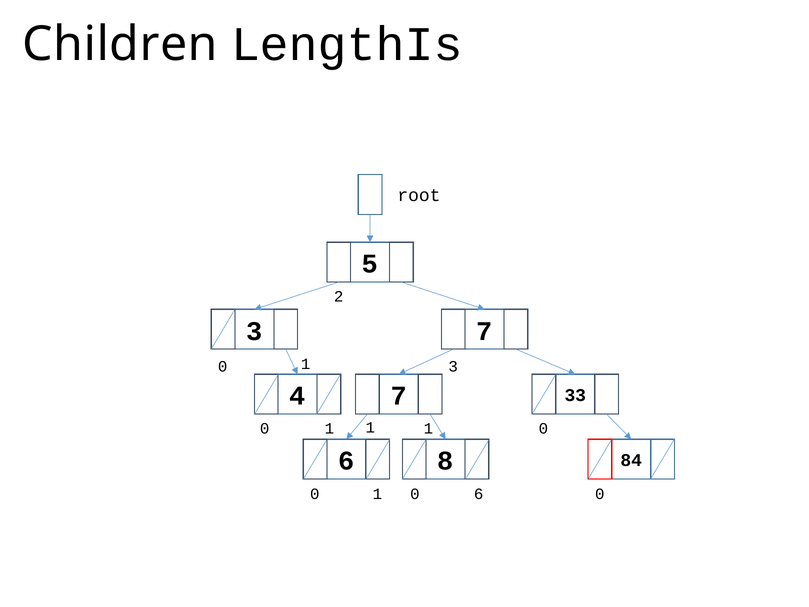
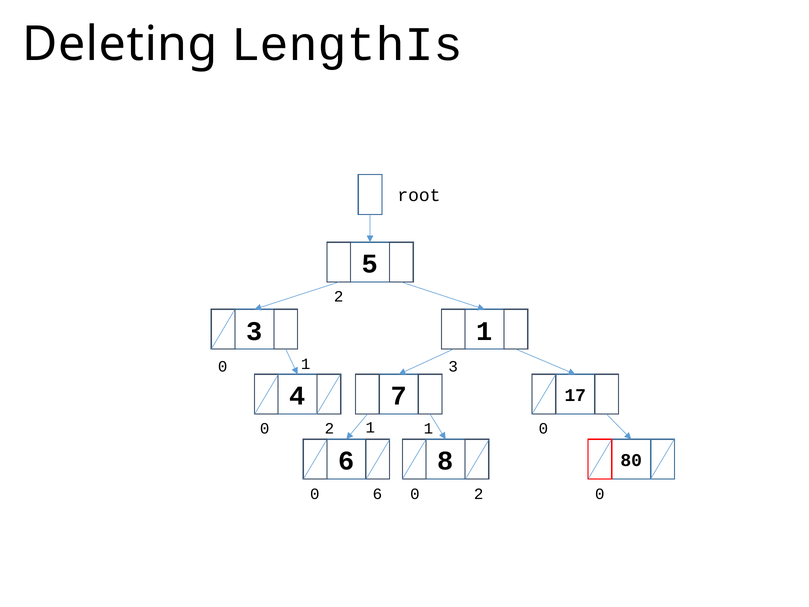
Children: Children -> Deleting
3 7: 7 -> 1
33: 33 -> 17
1 at (329, 429): 1 -> 2
84: 84 -> 80
1 at (377, 494): 1 -> 6
6 at (479, 494): 6 -> 2
